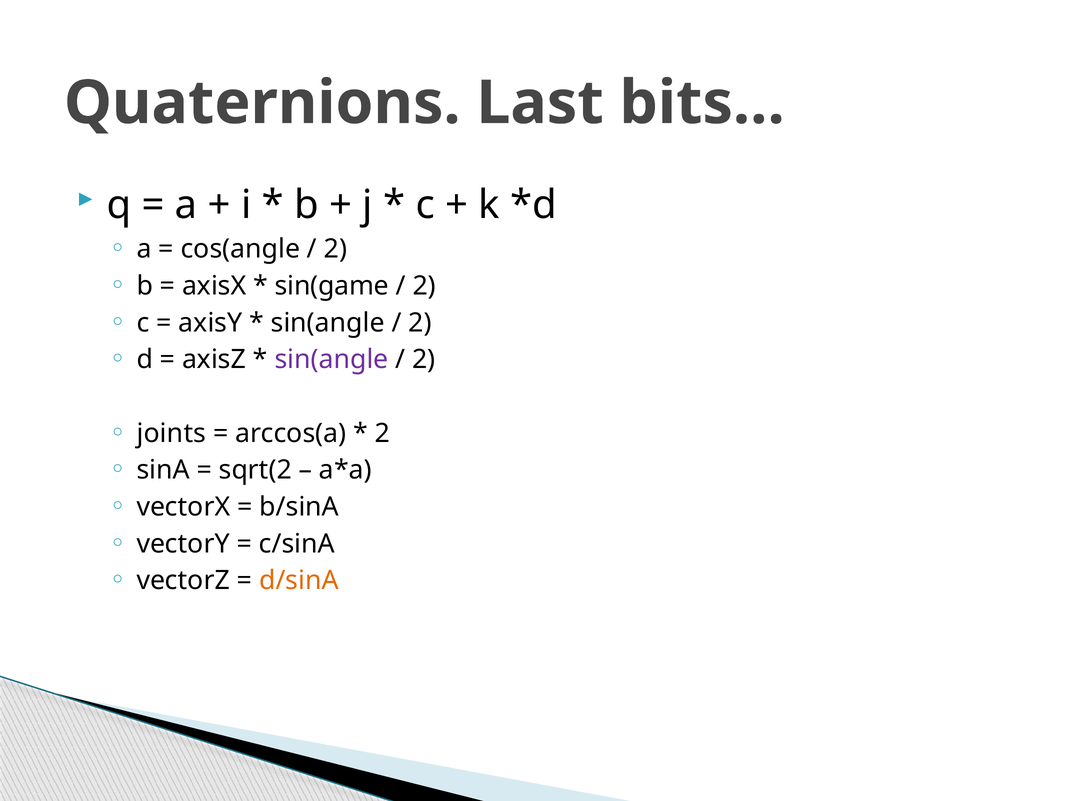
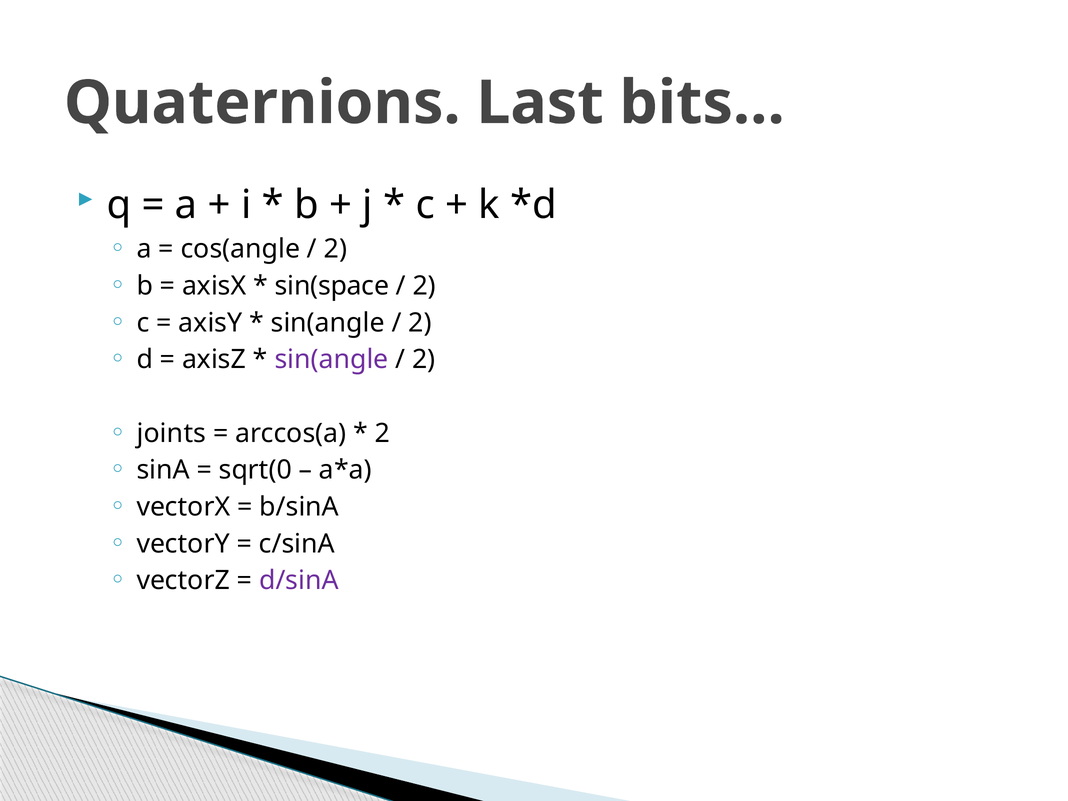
sin(game: sin(game -> sin(space
sqrt(2: sqrt(2 -> sqrt(0
d/sinA colour: orange -> purple
